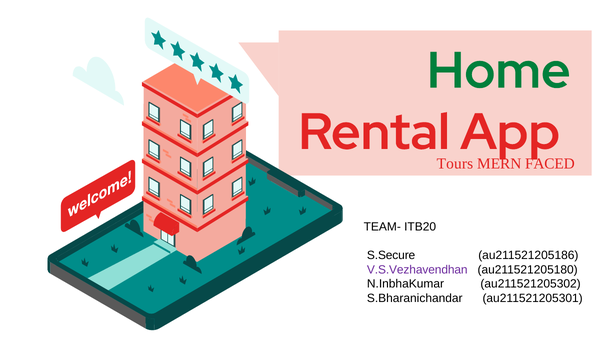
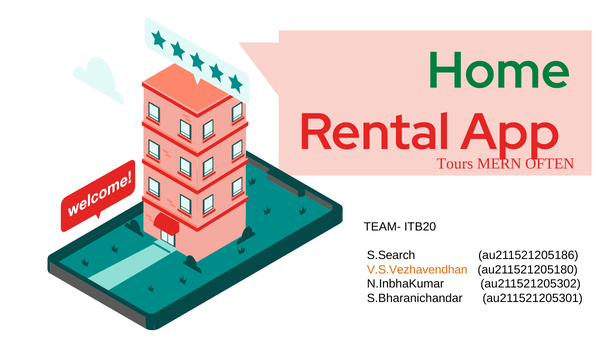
FACED: FACED -> OFTEN
S.Secure: S.Secure -> S.Search
V.S.Vezhavendhan colour: purple -> orange
